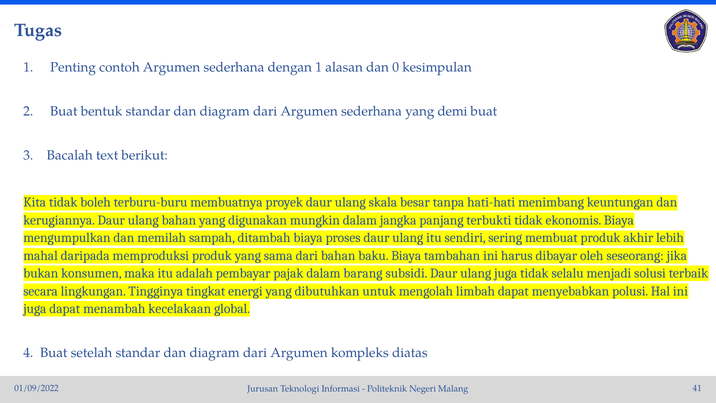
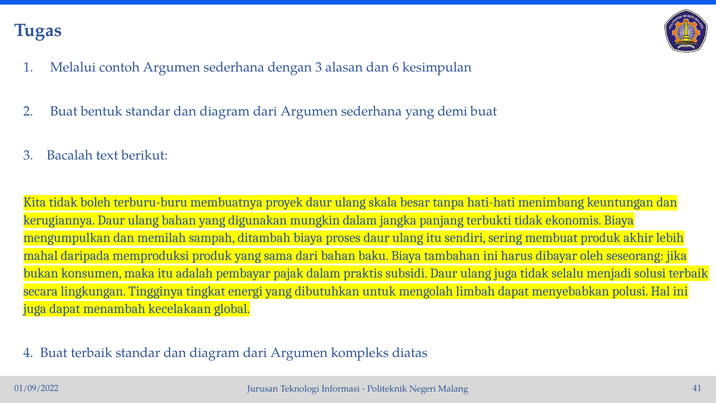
Penting: Penting -> Melalui
dengan 1: 1 -> 3
0: 0 -> 6
barang: barang -> praktis
Buat setelah: setelah -> terbaik
